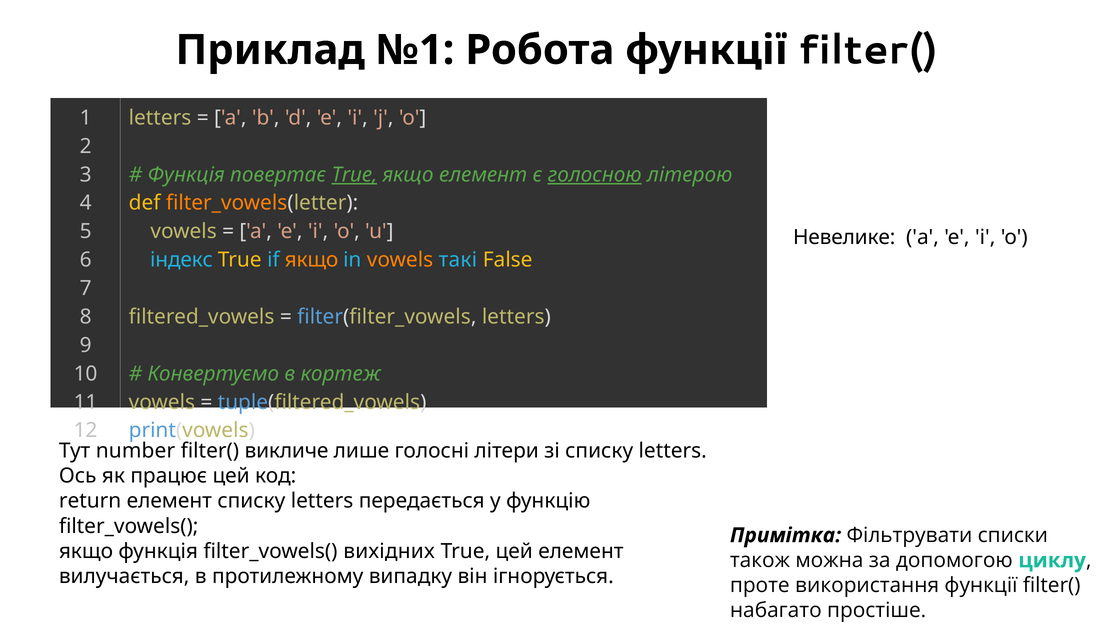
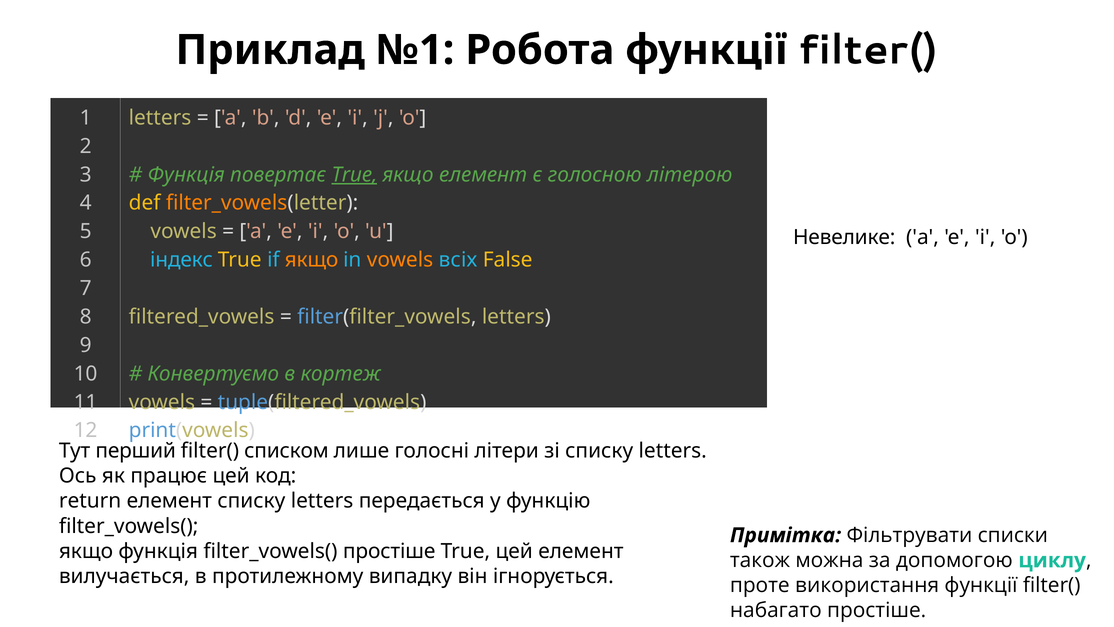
голосною underline: present -> none
такі: такі -> всіх
number: number -> перший
викличе: викличе -> списком
filter_vowels( вихідних: вихідних -> простіше
